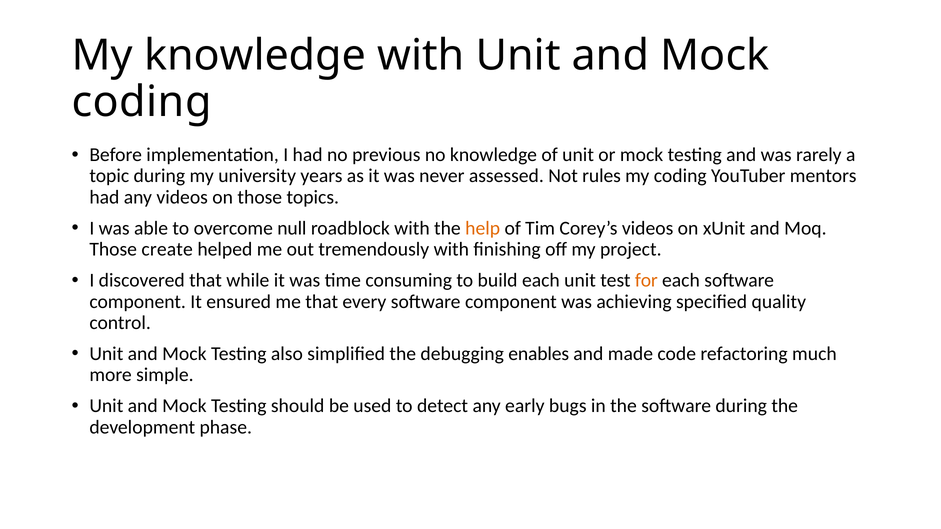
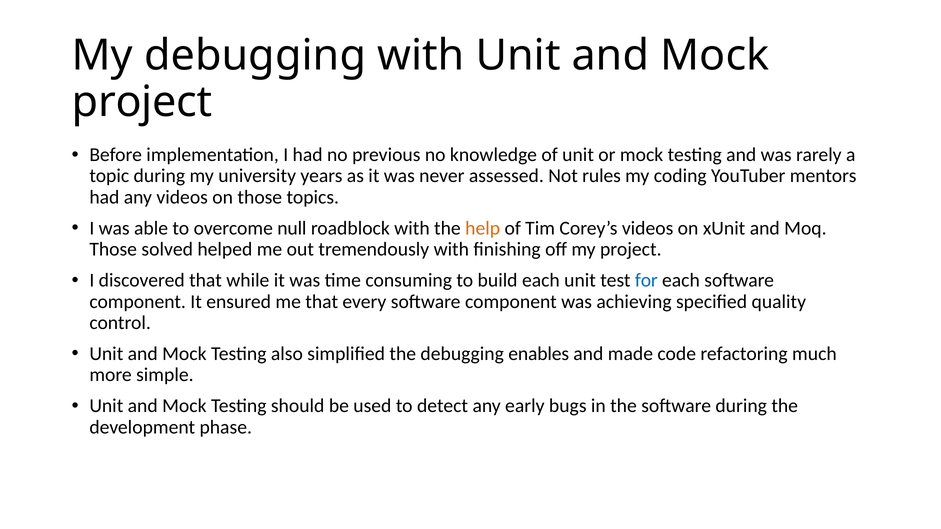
My knowledge: knowledge -> debugging
coding at (142, 102): coding -> project
create: create -> solved
for colour: orange -> blue
